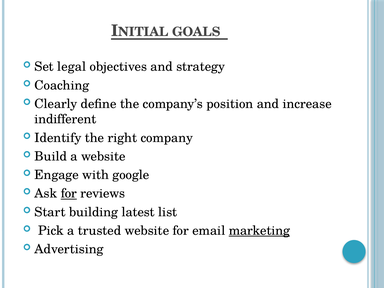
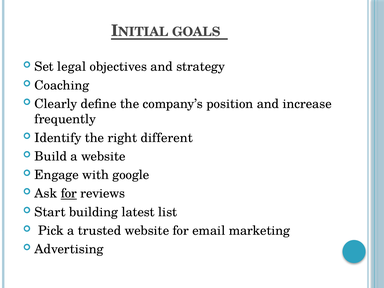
indifferent: indifferent -> frequently
company: company -> different
marketing underline: present -> none
